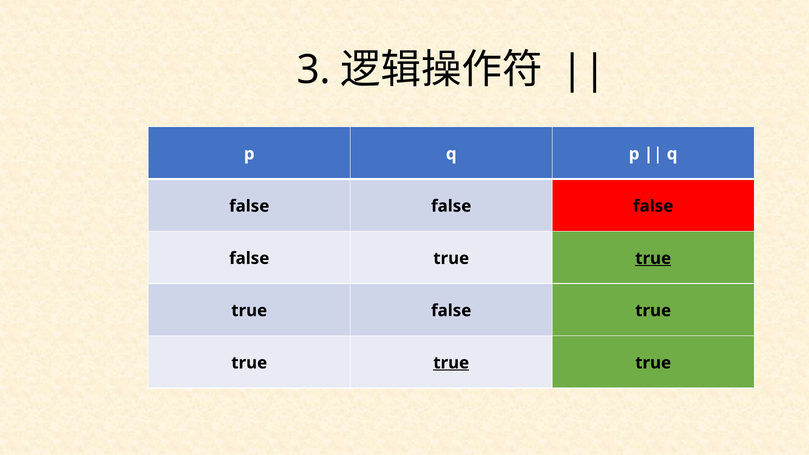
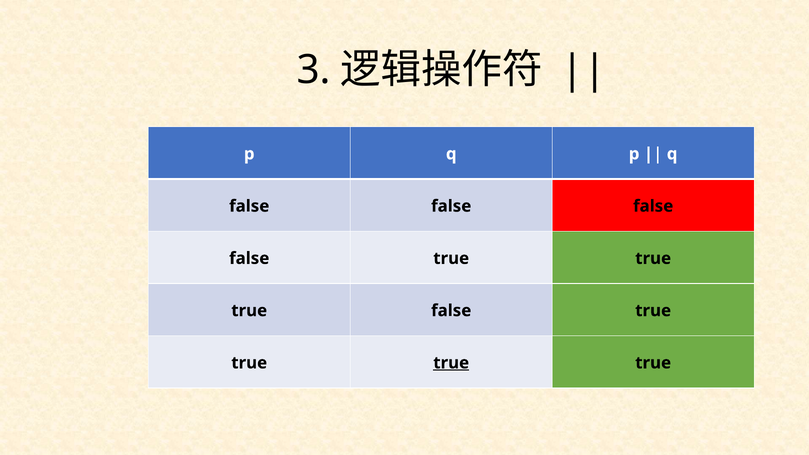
true at (653, 258) underline: present -> none
